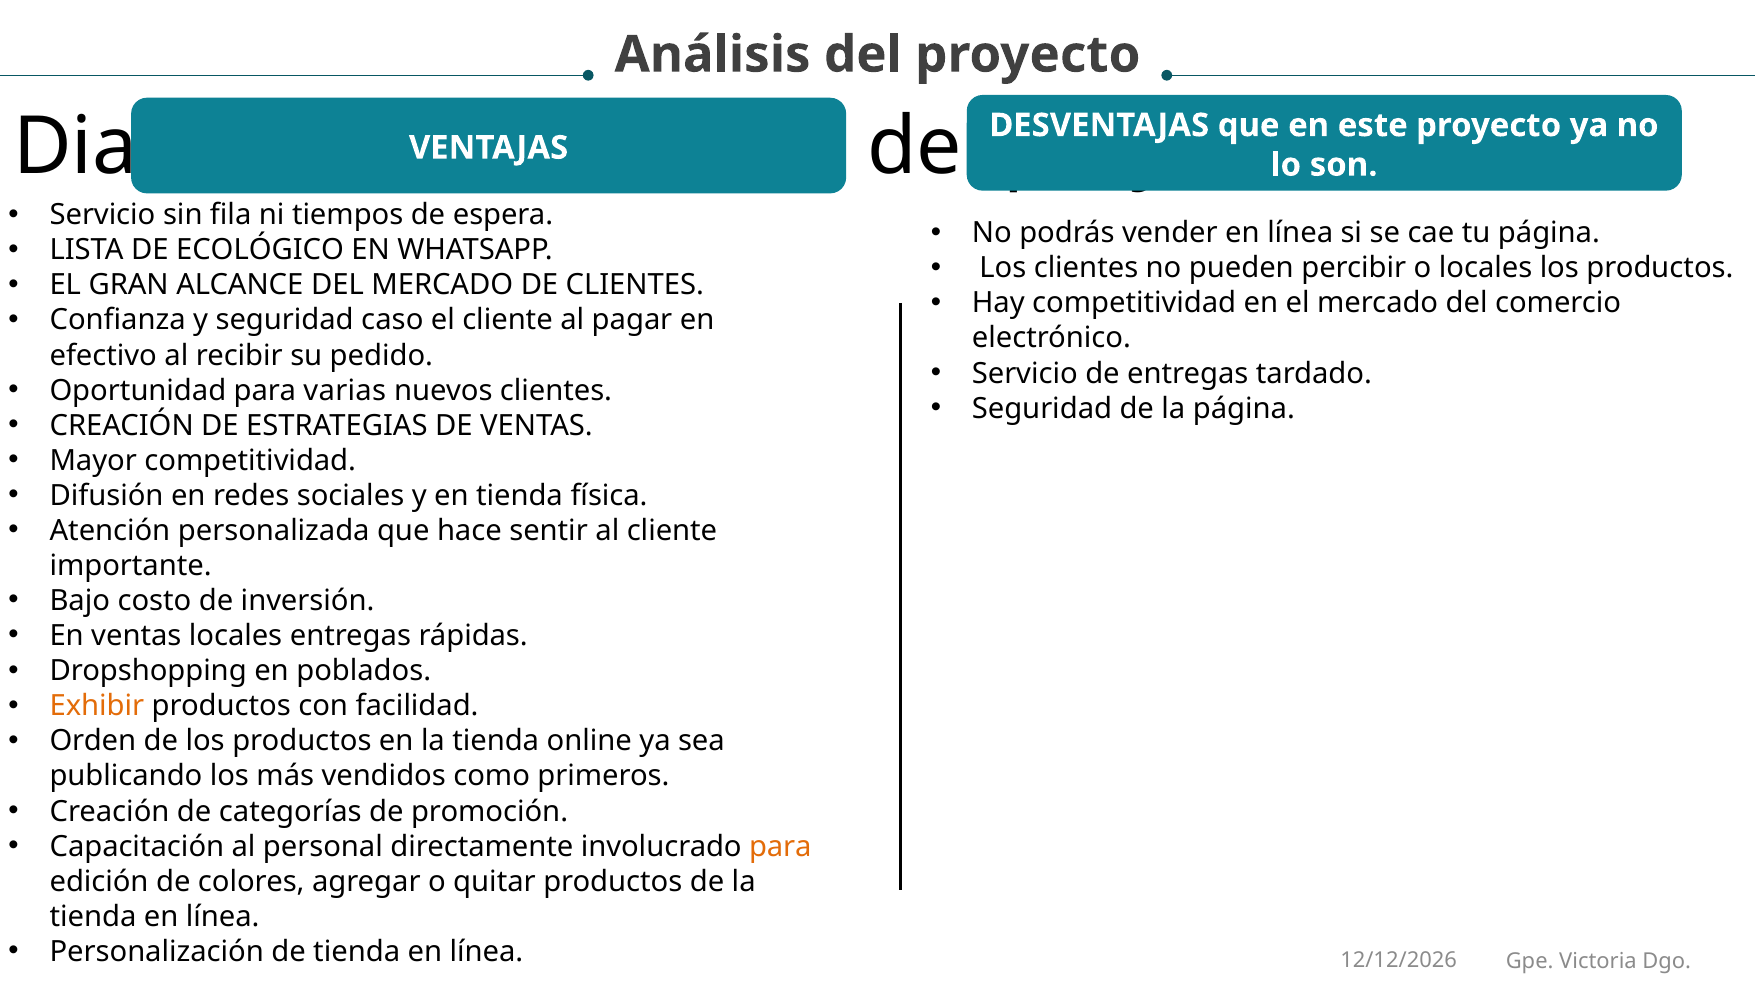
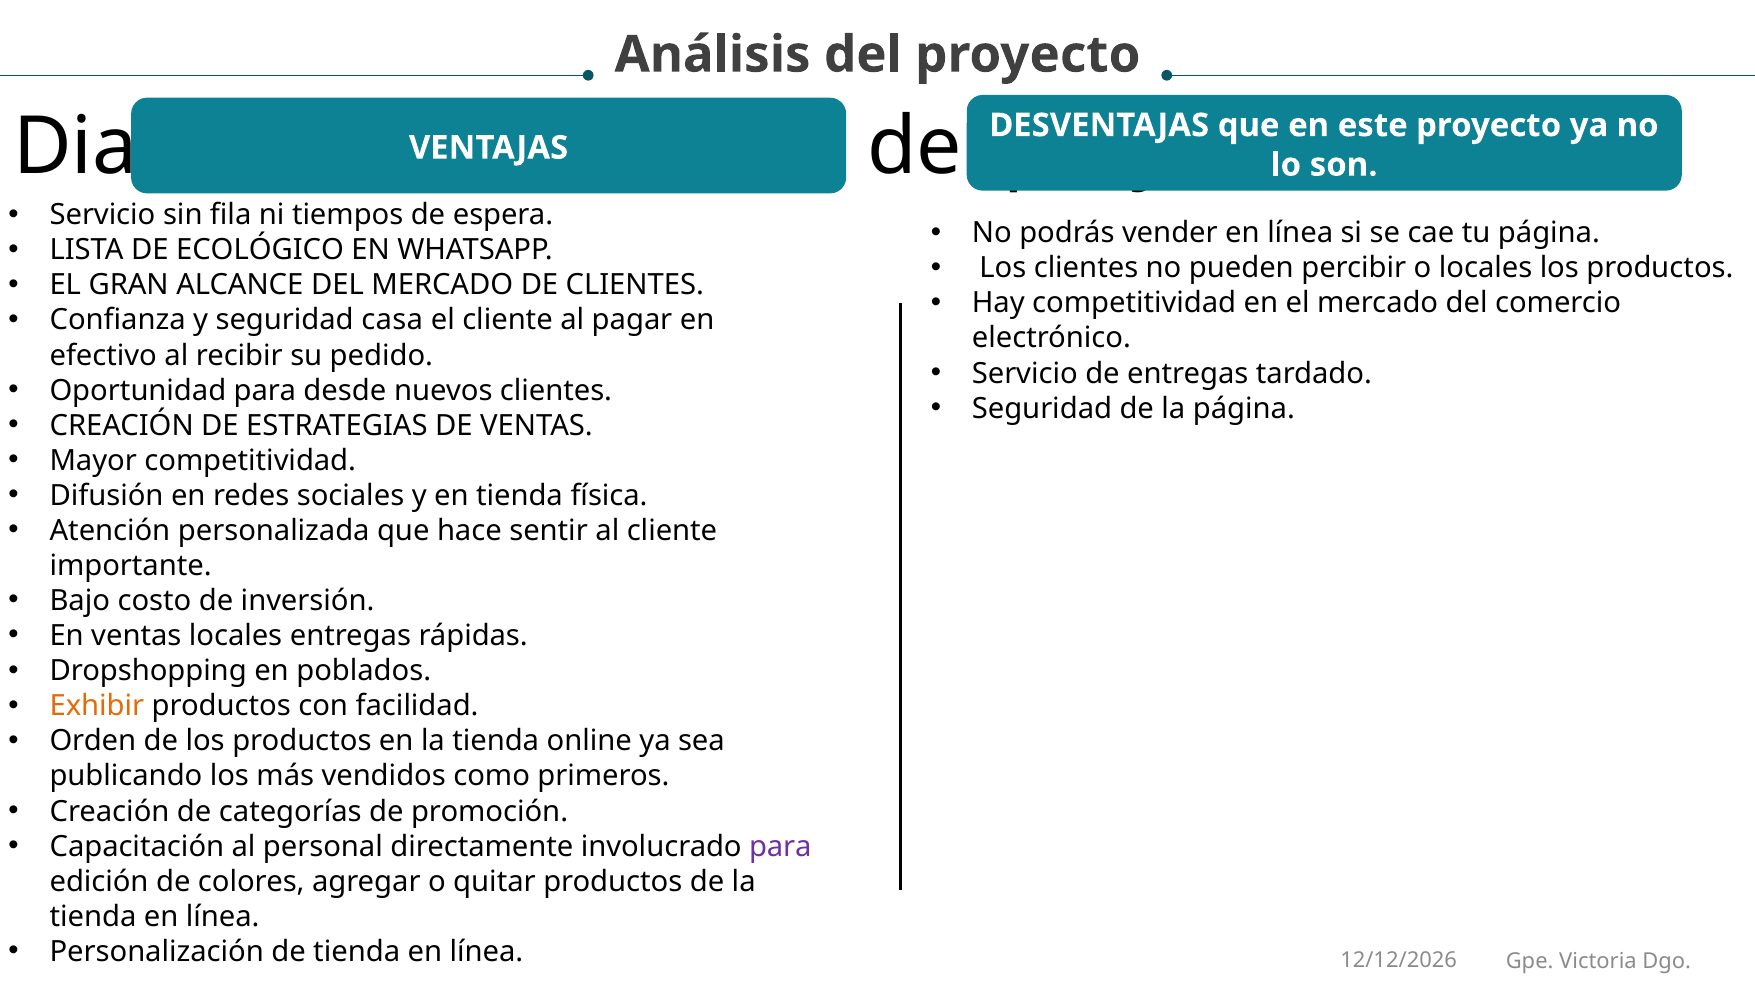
caso: caso -> casa
varias: varias -> desde
para at (780, 847) colour: orange -> purple
